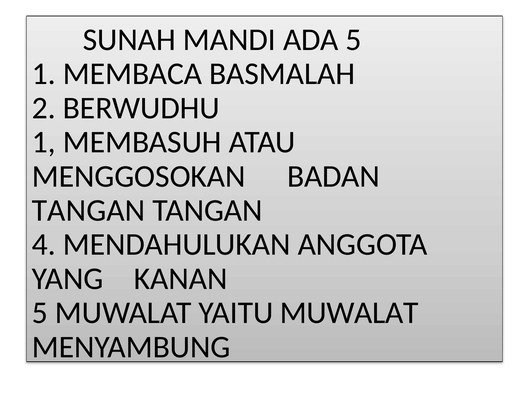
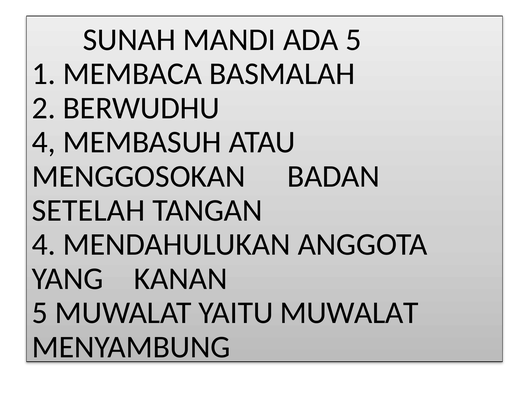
1 at (44, 142): 1 -> 4
TANGAN at (88, 210): TANGAN -> SETELAH
